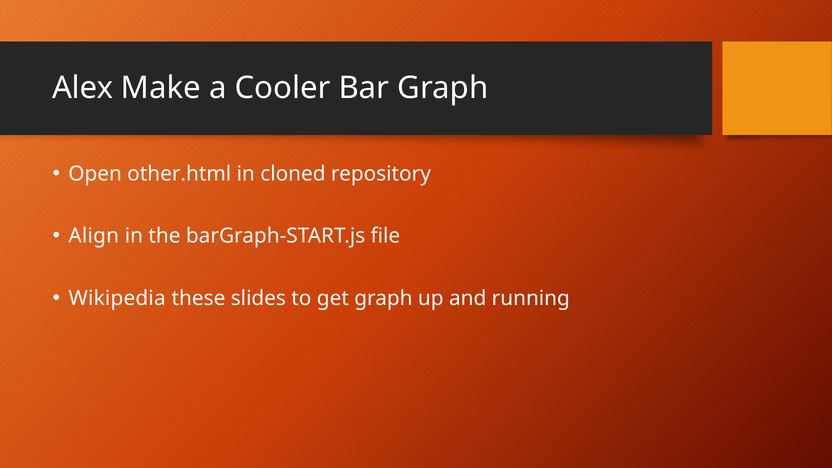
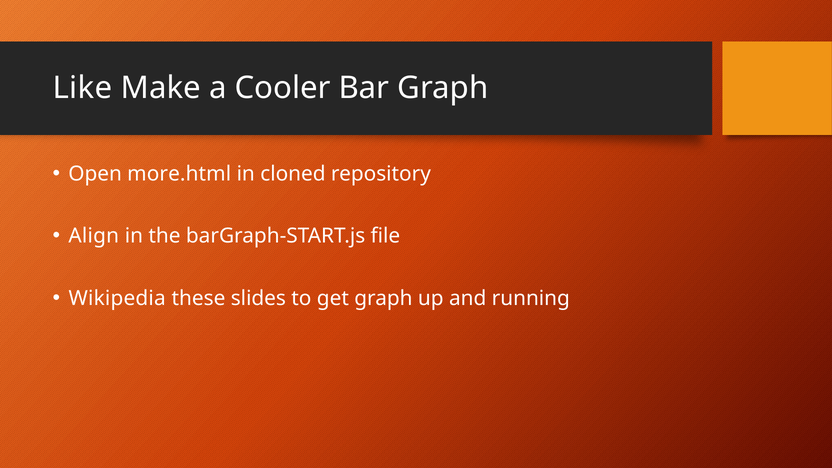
Alex: Alex -> Like
other.html: other.html -> more.html
